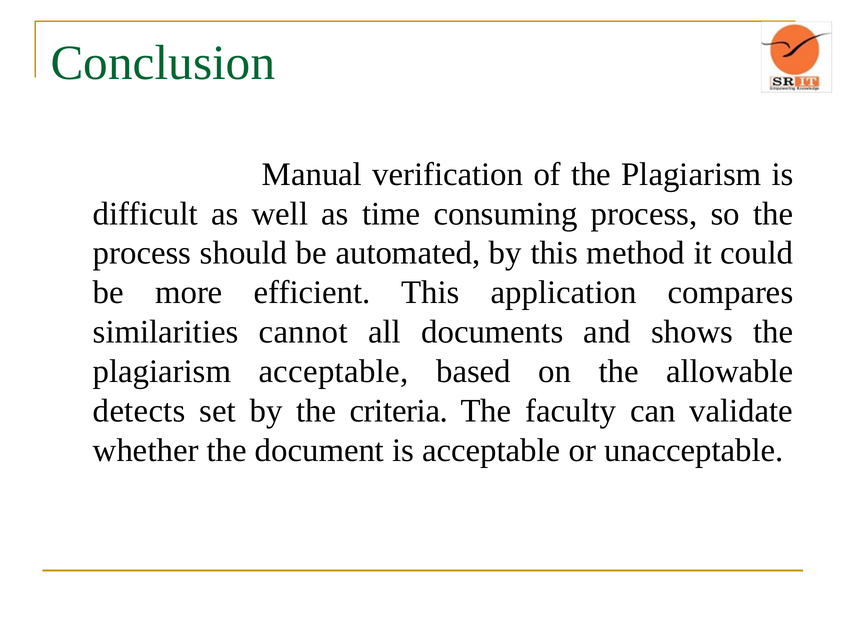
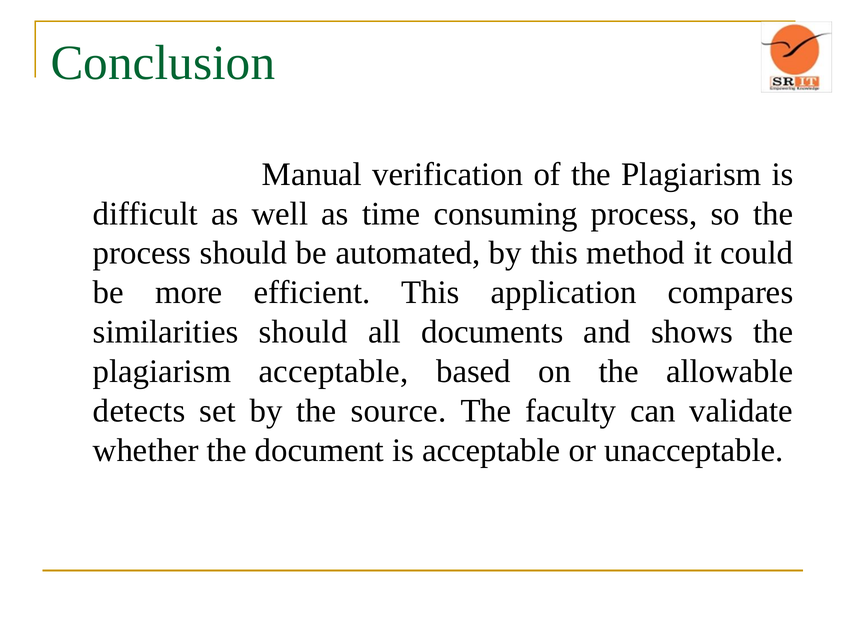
similarities cannot: cannot -> should
criteria: criteria -> source
